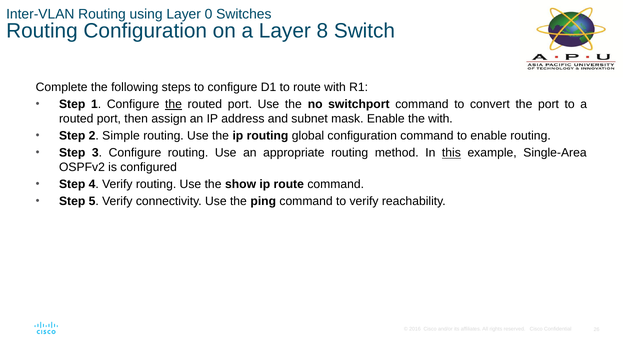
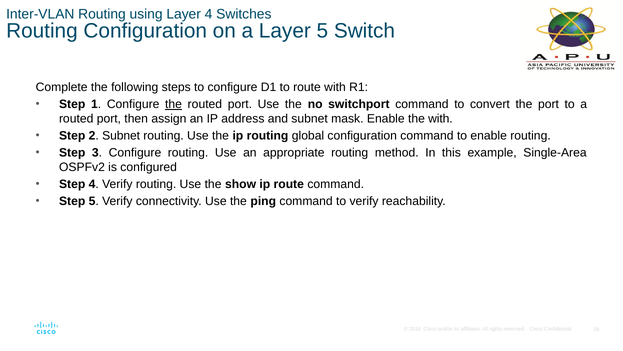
Layer 0: 0 -> 4
Layer 8: 8 -> 5
2 Simple: Simple -> Subnet
this underline: present -> none
